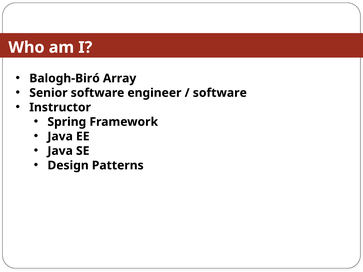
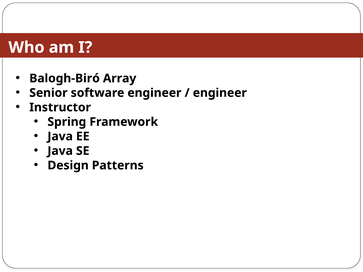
software at (220, 93): software -> engineer
